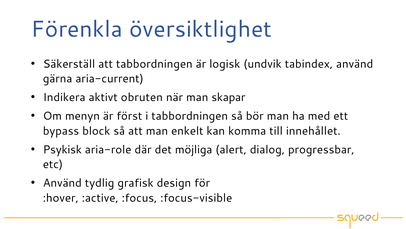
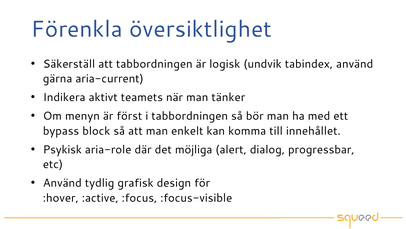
obruten: obruten -> teamets
skapar: skapar -> tänker
